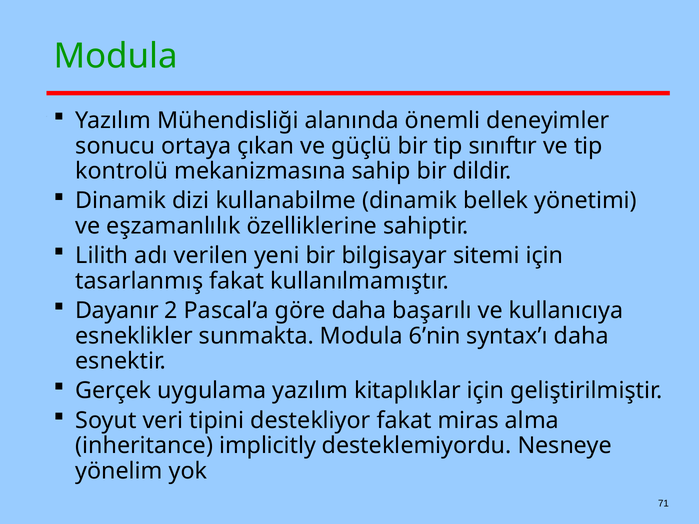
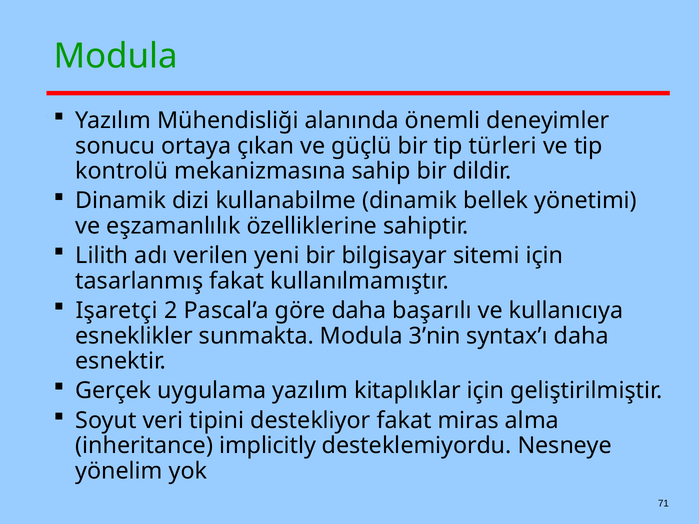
sınıftır: sınıftır -> türleri
Dayanır: Dayanır -> Işaretçi
6’nin: 6’nin -> 3’nin
